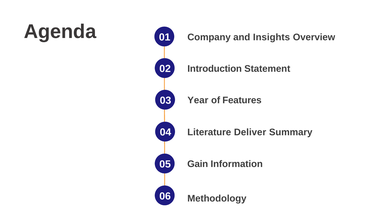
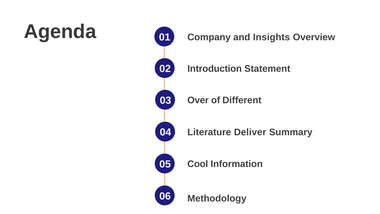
Year: Year -> Over
Features: Features -> Different
Gain: Gain -> Cool
